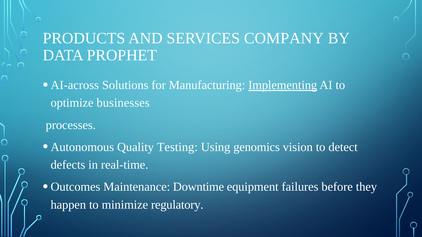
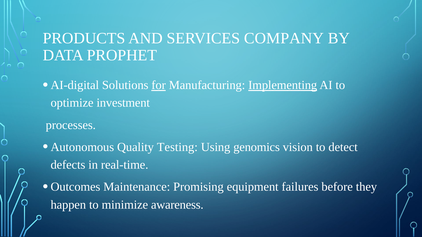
AI-across: AI-across -> AI-digital
for underline: none -> present
businesses: businesses -> investment
Downtime: Downtime -> Promising
regulatory: regulatory -> awareness
